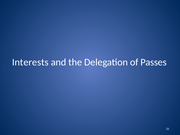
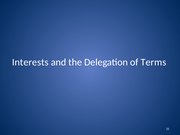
Passes: Passes -> Terms
